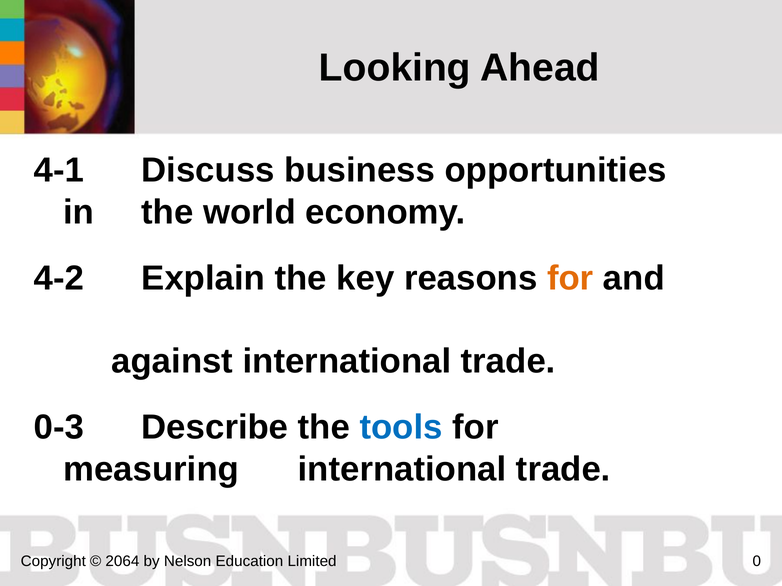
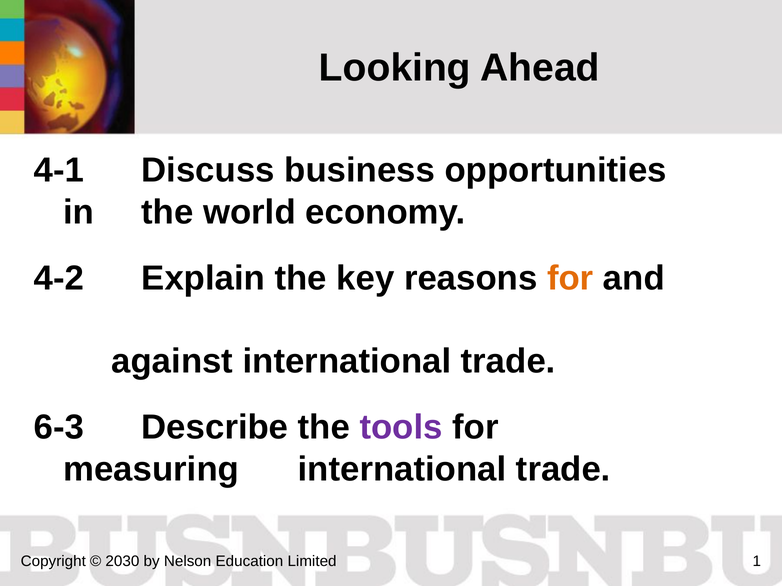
0-3: 0-3 -> 6-3
tools colour: blue -> purple
2064: 2064 -> 2030
0: 0 -> 1
